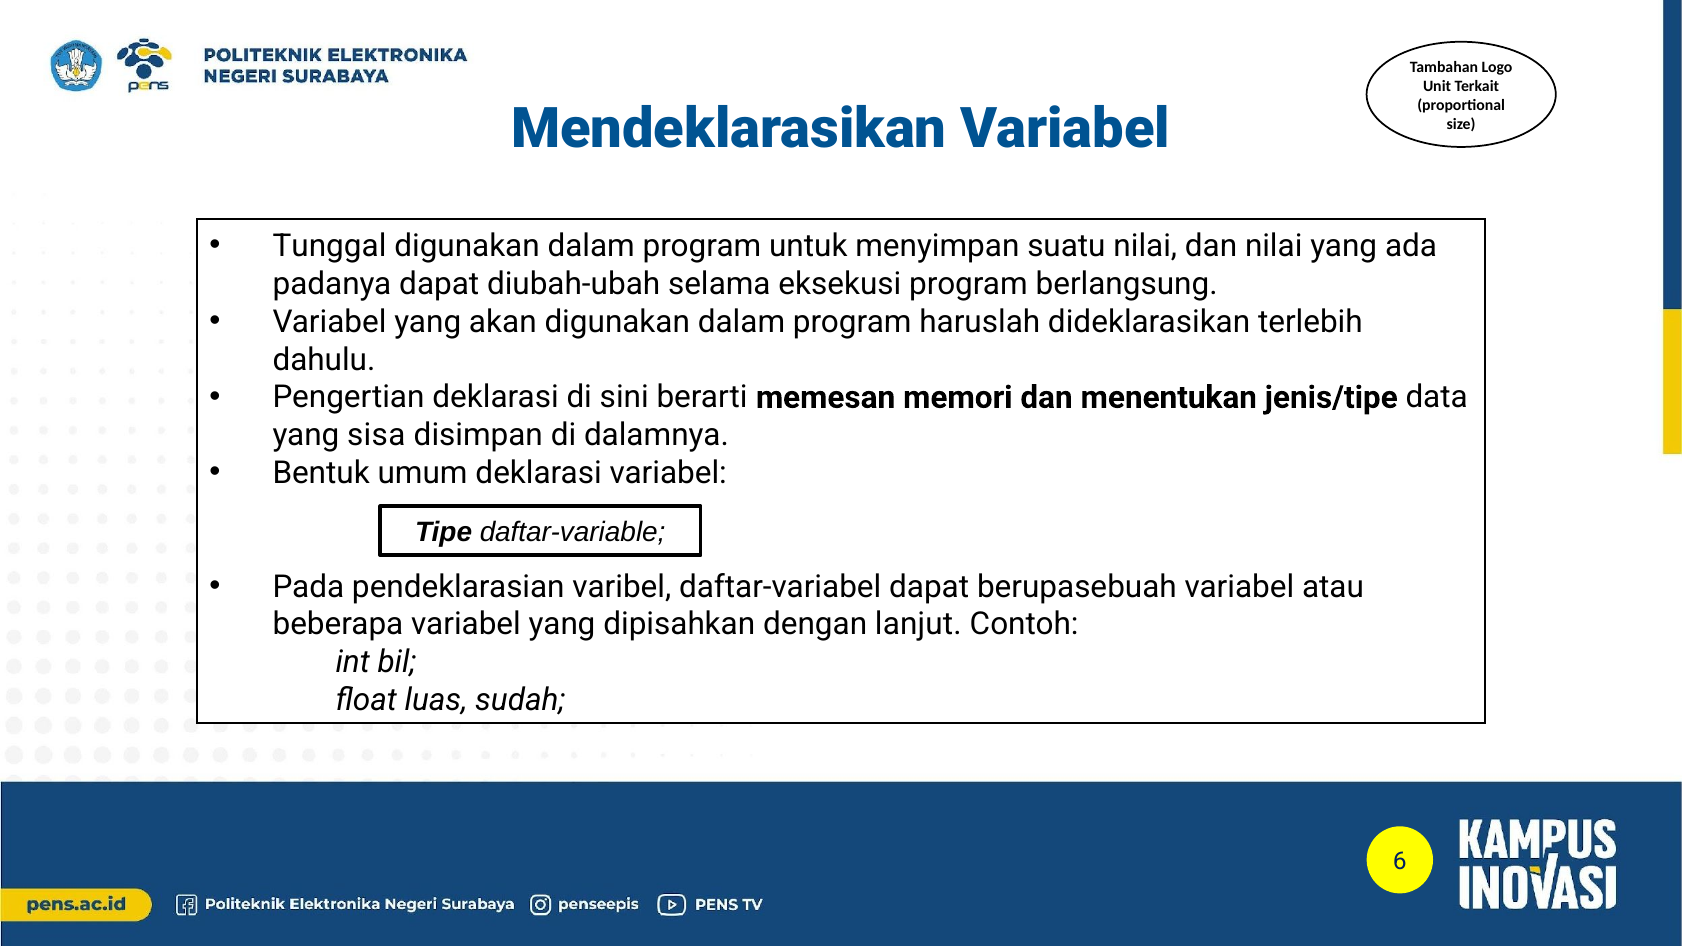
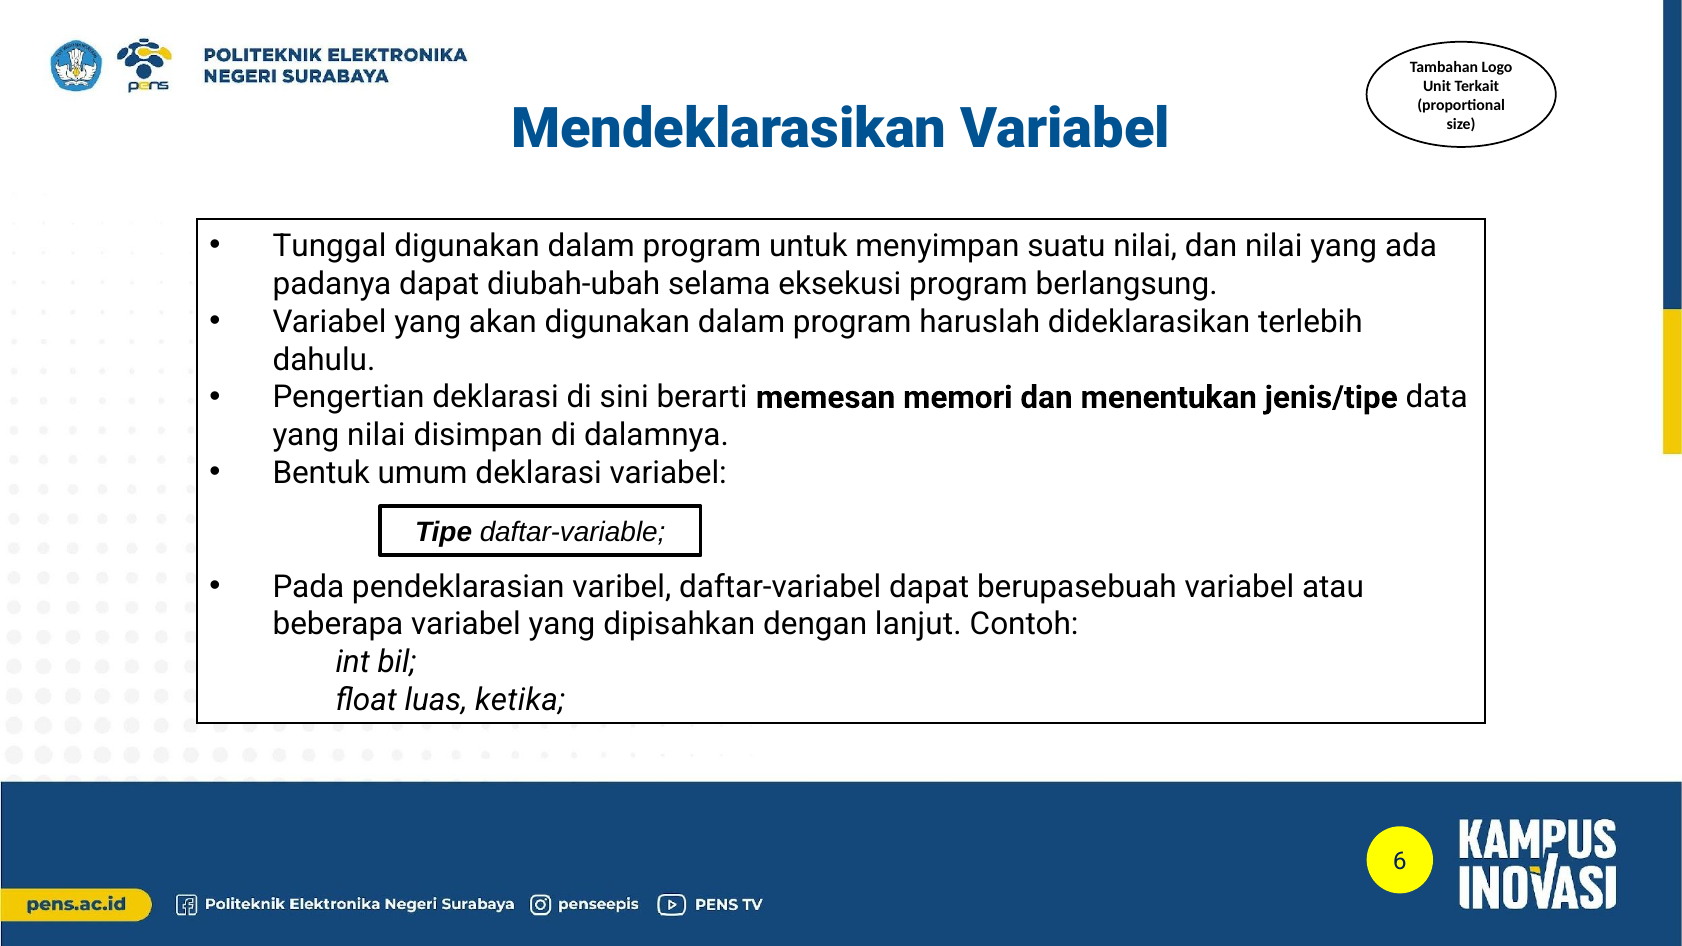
yang sisa: sisa -> nilai
sudah: sudah -> ketika
